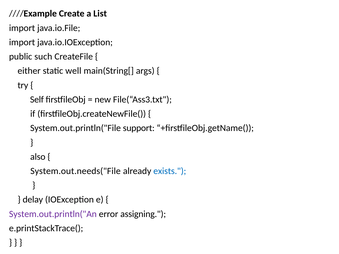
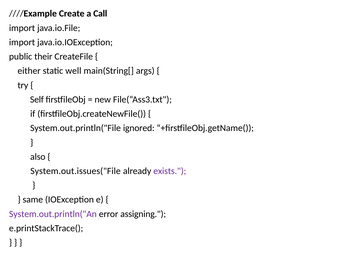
List: List -> Call
such: such -> their
support: support -> ignored
System.out.needs("File: System.out.needs("File -> System.out.issues("File
exists colour: blue -> purple
delay: delay -> same
